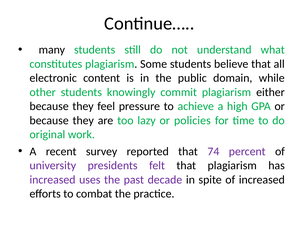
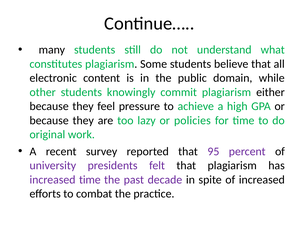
74: 74 -> 95
increased uses: uses -> time
